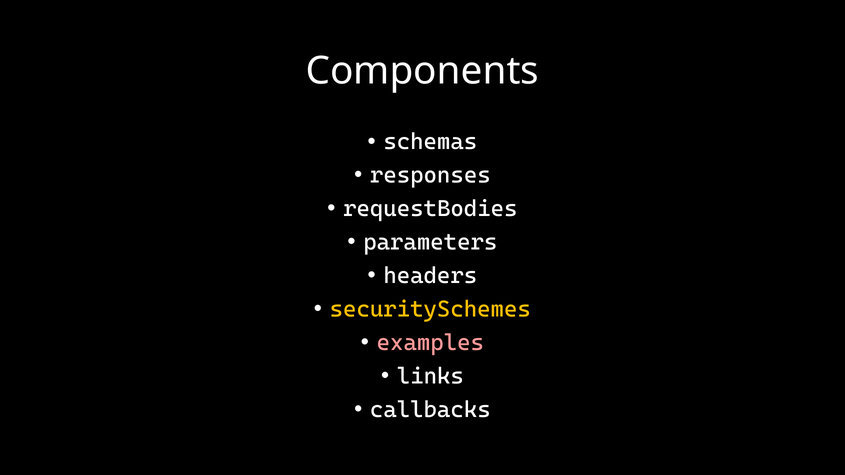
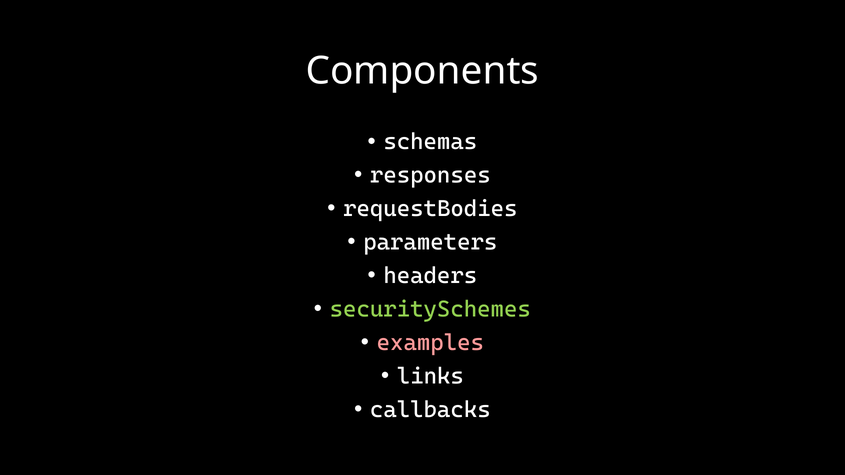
securitySchemes colour: yellow -> light green
